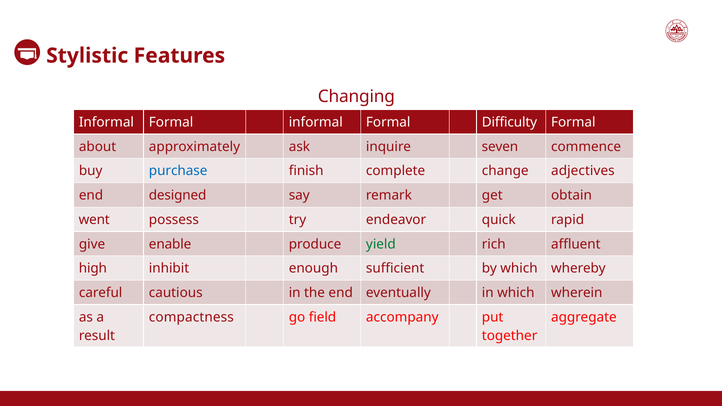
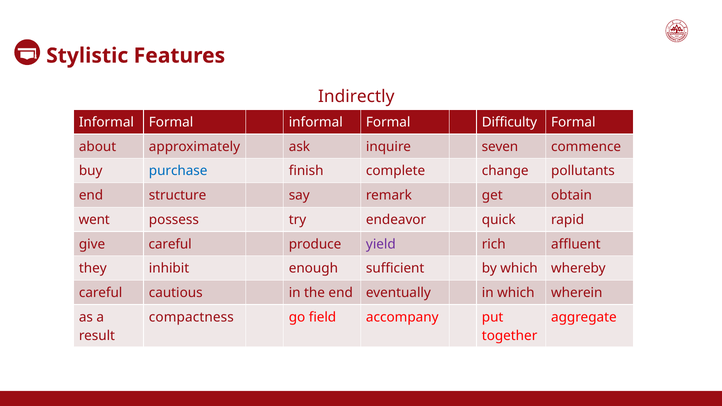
Changing: Changing -> Indirectly
adjectives: adjectives -> pollutants
designed: designed -> structure
give enable: enable -> careful
yield colour: green -> purple
high: high -> they
